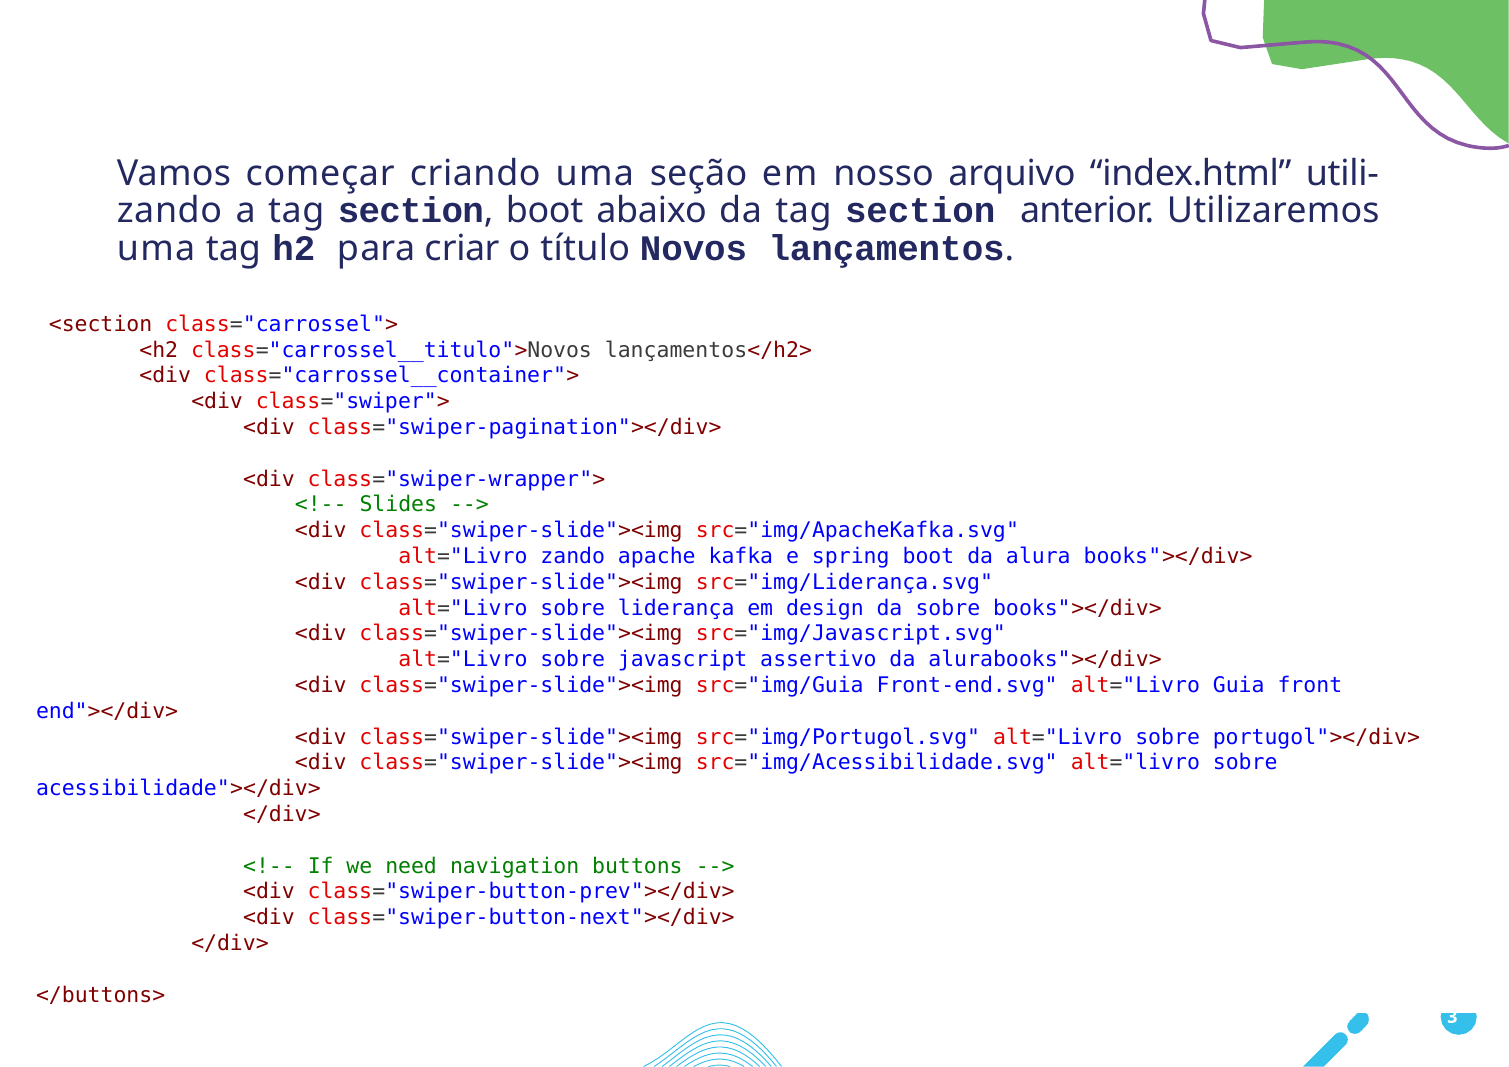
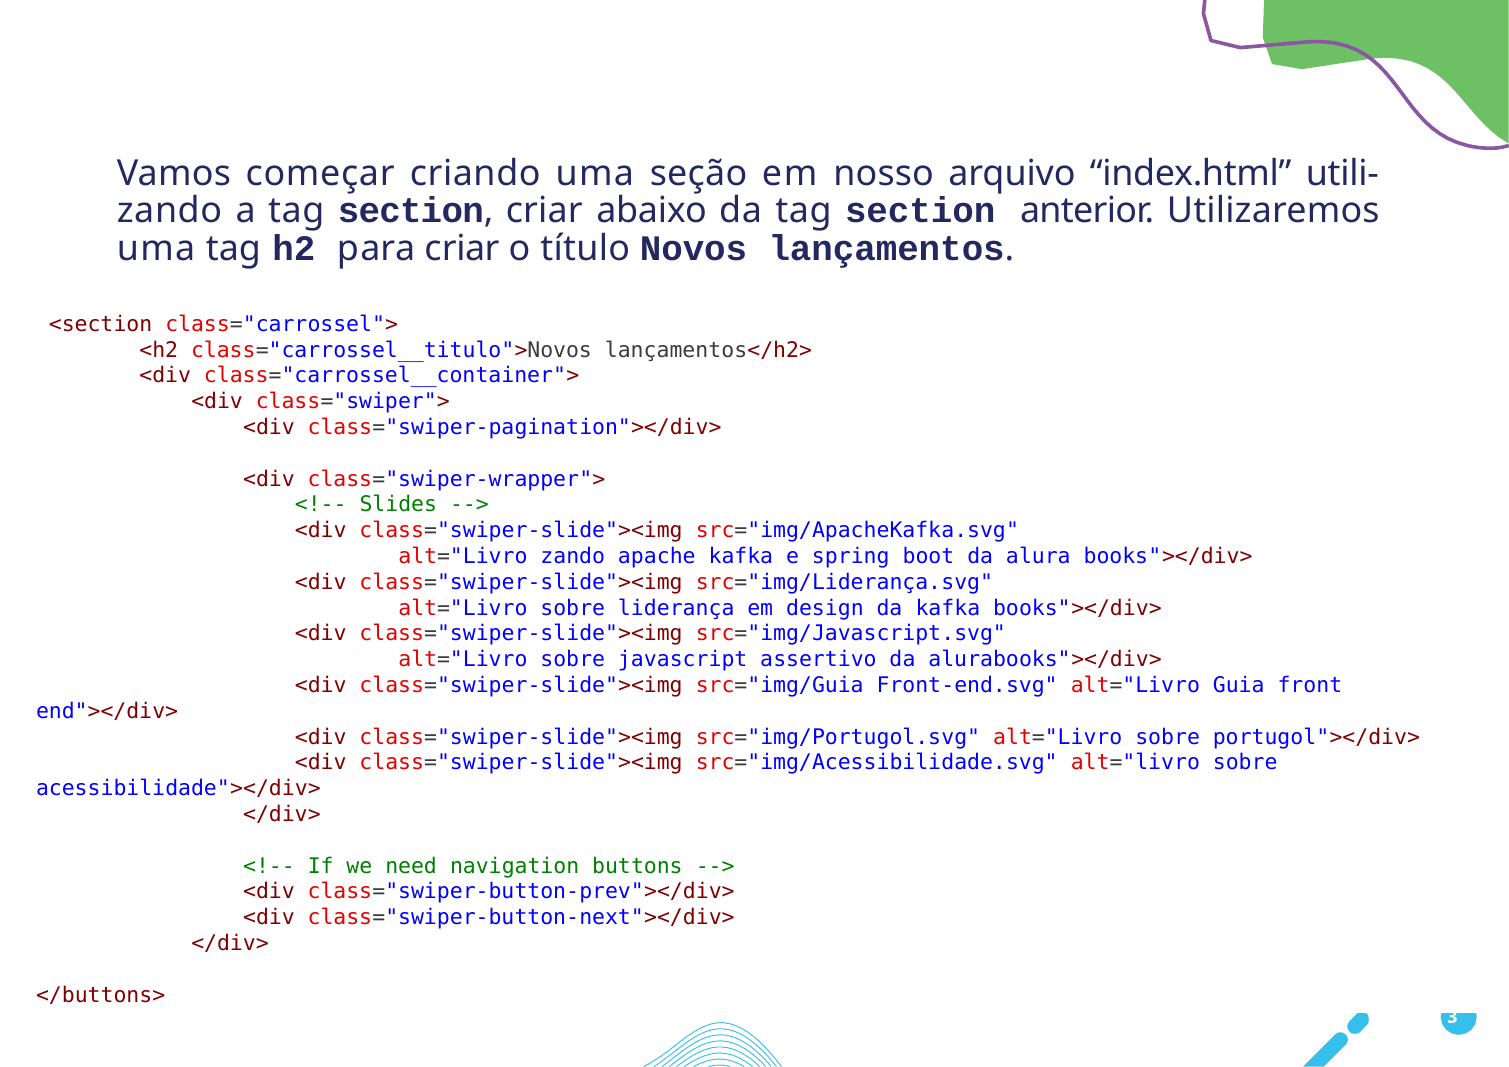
section boot: boot -> criar
da sobre: sobre -> kafka
